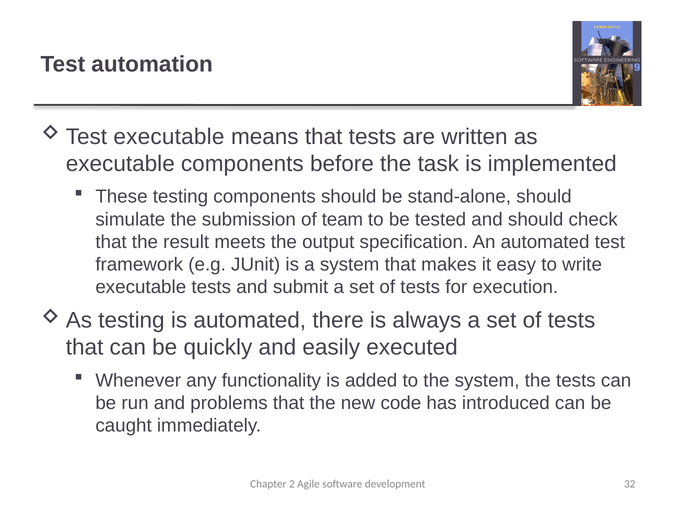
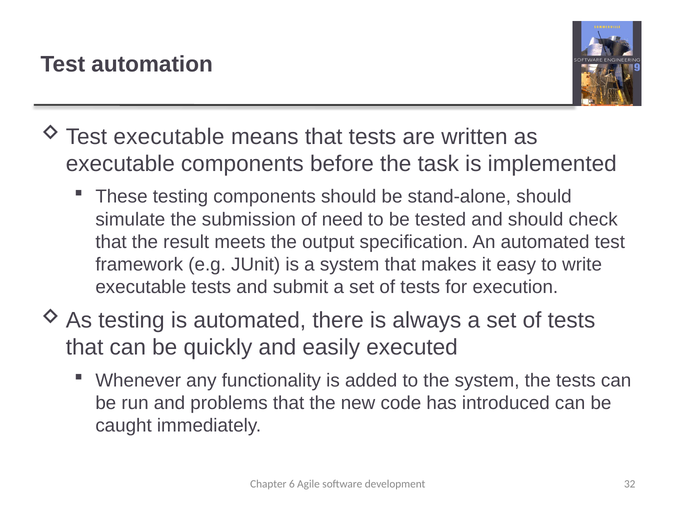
team: team -> need
2: 2 -> 6
